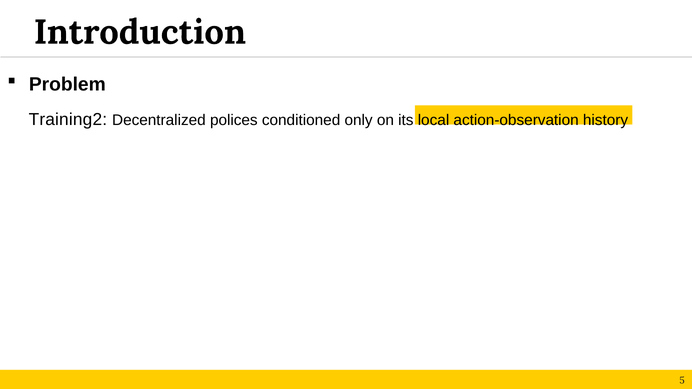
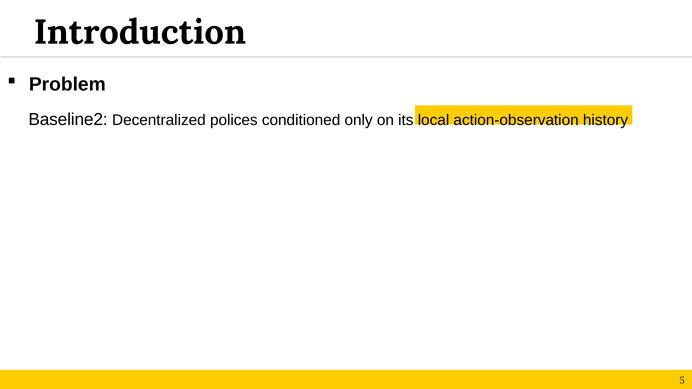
Training2: Training2 -> Baseline2
